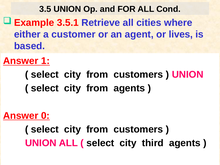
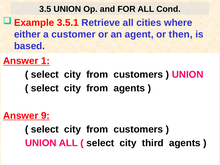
lives: lives -> then
0: 0 -> 9
